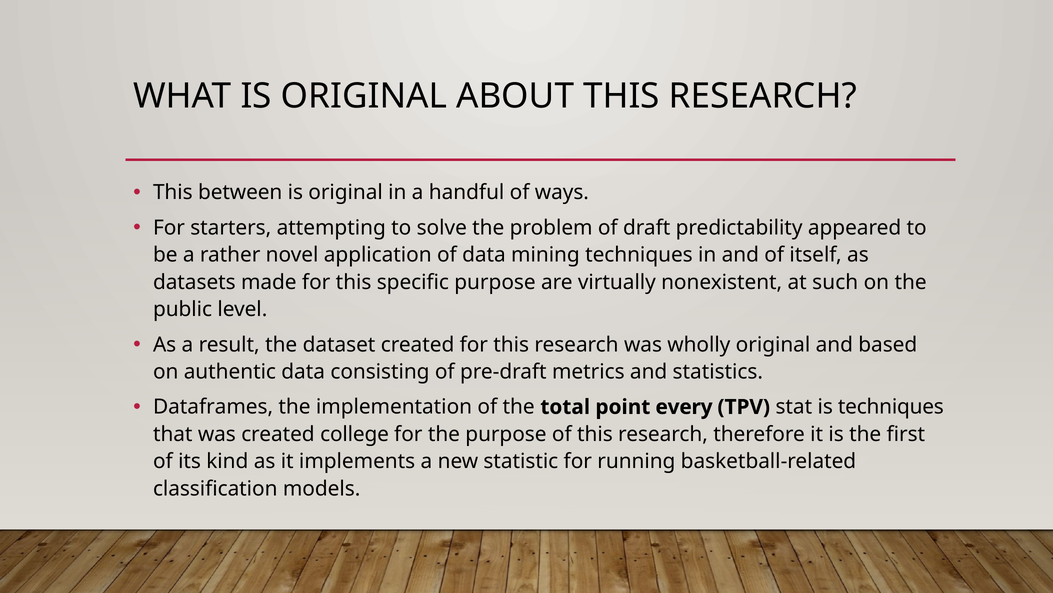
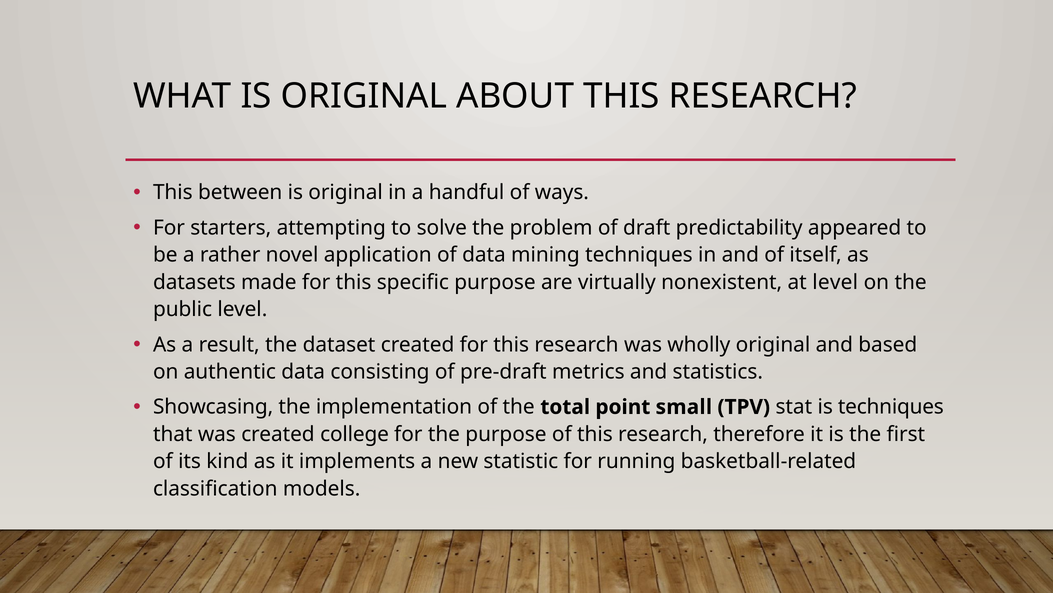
at such: such -> level
Dataframes: Dataframes -> Showcasing
every: every -> small
